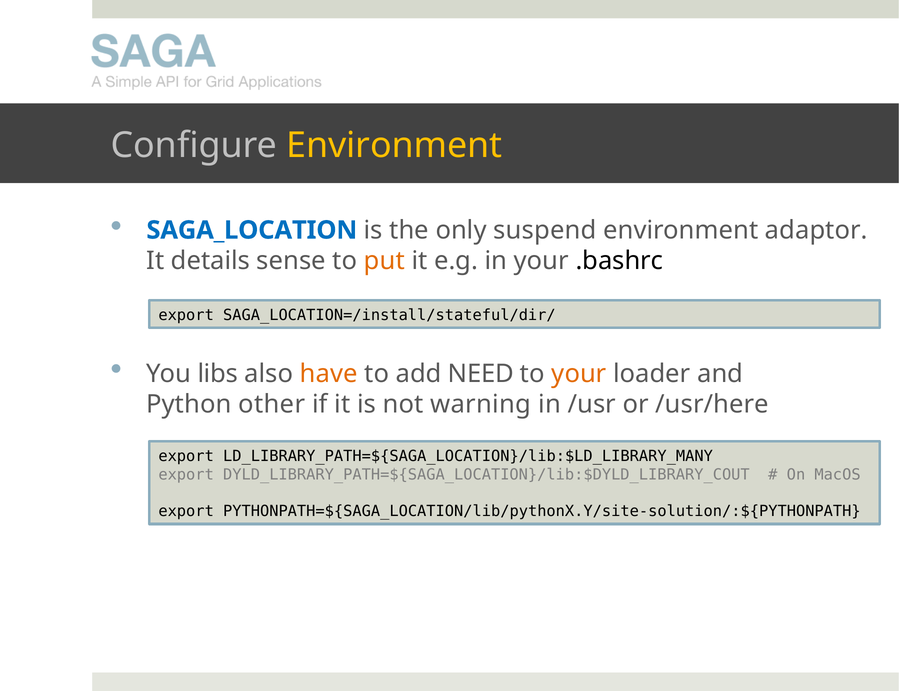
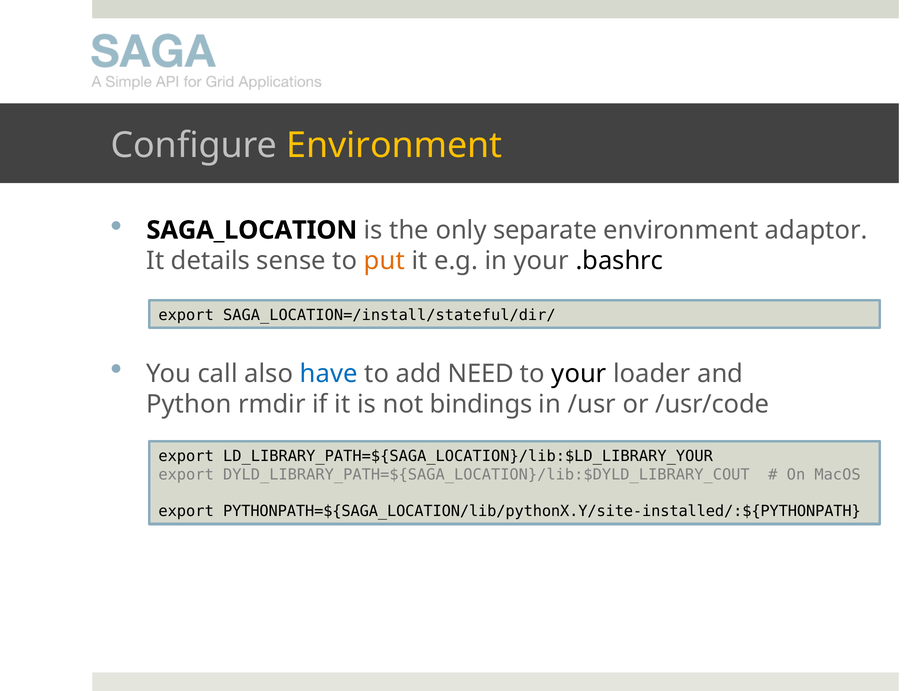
SAGA_LOCATION colour: blue -> black
suspend: suspend -> separate
libs: libs -> call
have colour: orange -> blue
your at (579, 374) colour: orange -> black
other: other -> rmdir
warning: warning -> bindings
/usr/here: /usr/here -> /usr/code
LD_LIBRARY_PATH=${SAGA_LOCATION}/lib:$LD_LIBRARY_MANY: LD_LIBRARY_PATH=${SAGA_LOCATION}/lib:$LD_LIBRARY_MANY -> LD_LIBRARY_PATH=${SAGA_LOCATION}/lib:$LD_LIBRARY_YOUR
PYTHONPATH=${SAGA_LOCATION/lib/pythonX.Y/site-solution/:${PYTHONPATH: PYTHONPATH=${SAGA_LOCATION/lib/pythonX.Y/site-solution/:${PYTHONPATH -> PYTHONPATH=${SAGA_LOCATION/lib/pythonX.Y/site-installed/:${PYTHONPATH
